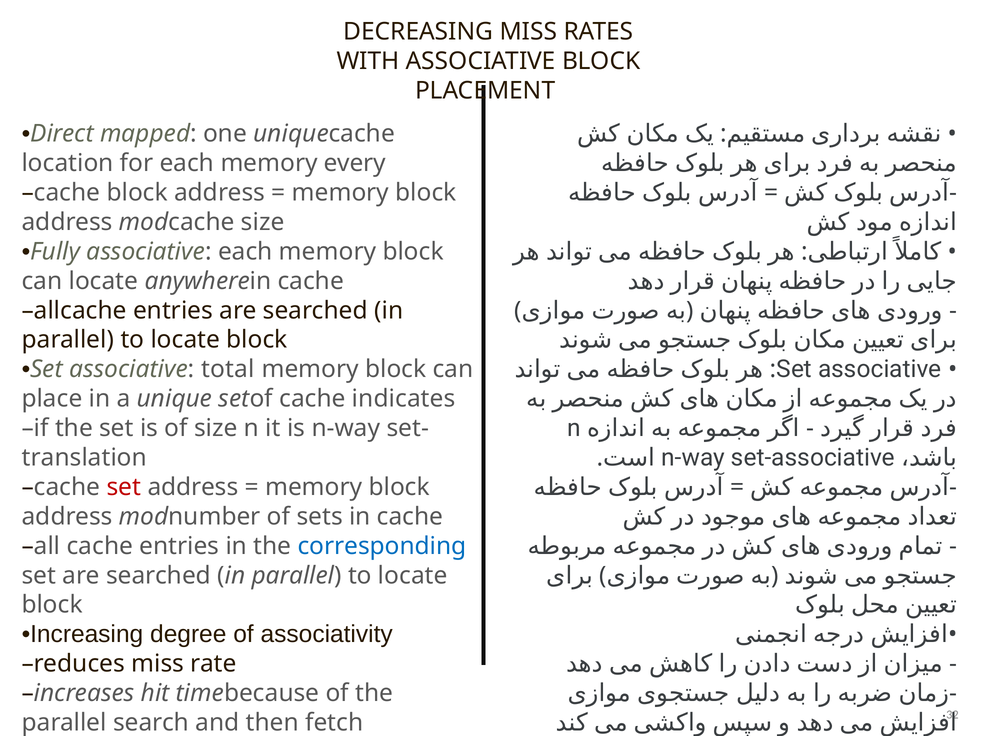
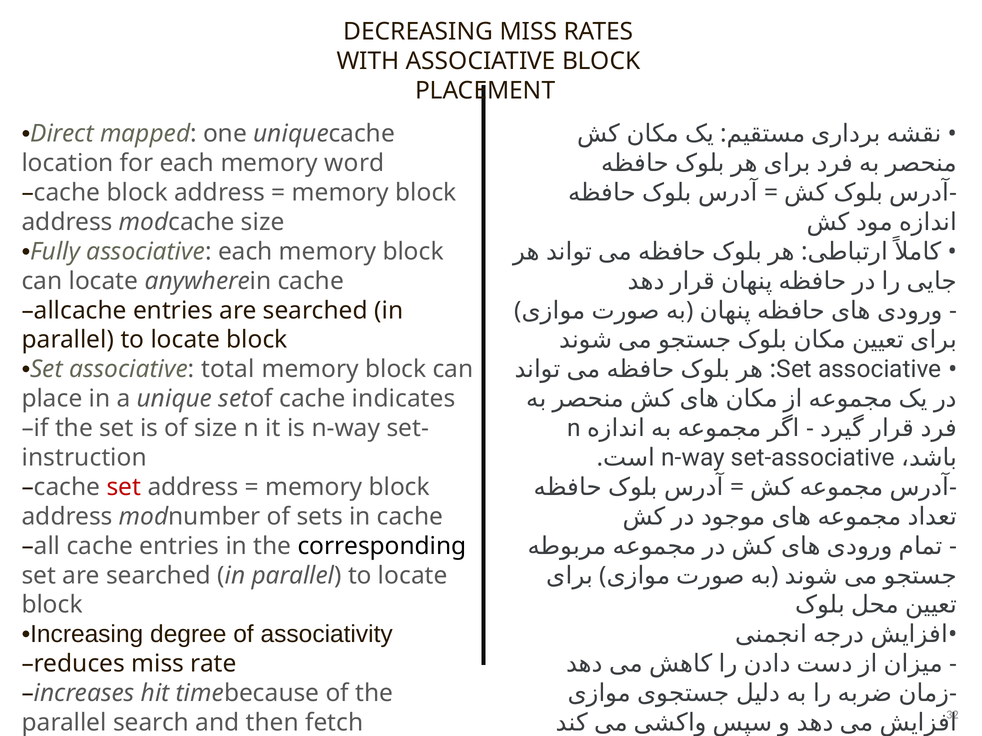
every: every -> word
translation: translation -> instruction
corresponding colour: blue -> black
